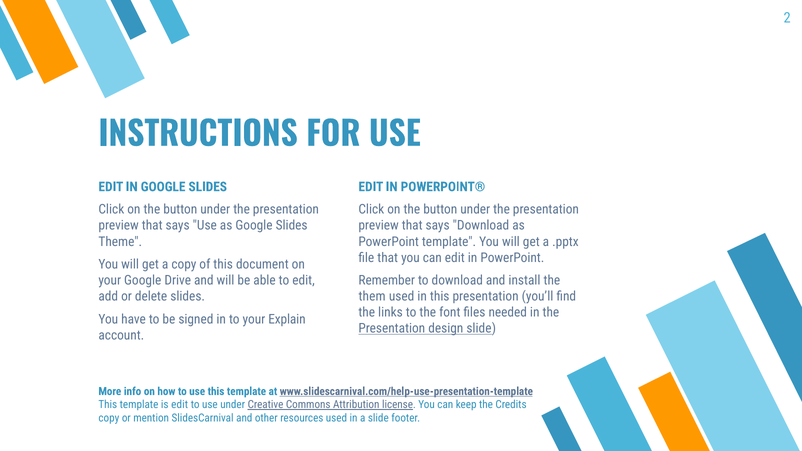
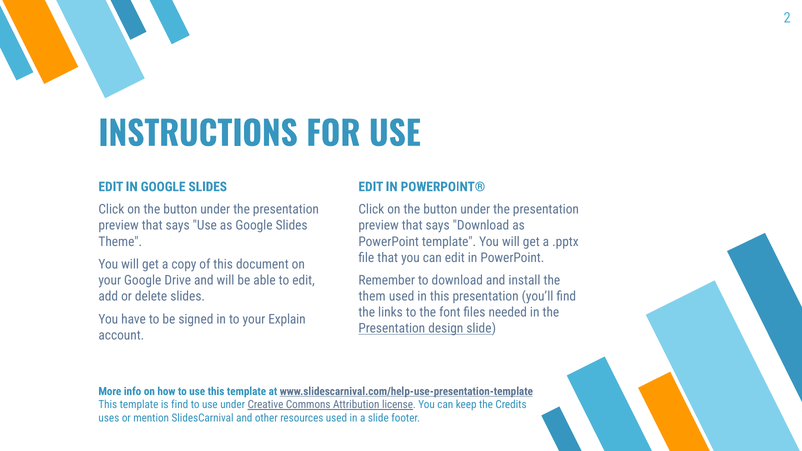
is edit: edit -> find
copy at (109, 418): copy -> uses
